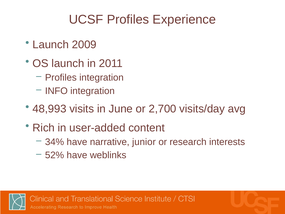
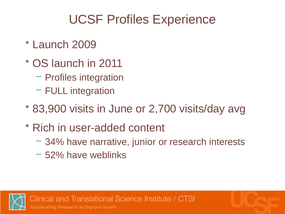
INFO: INFO -> FULL
48,993: 48,993 -> 83,900
